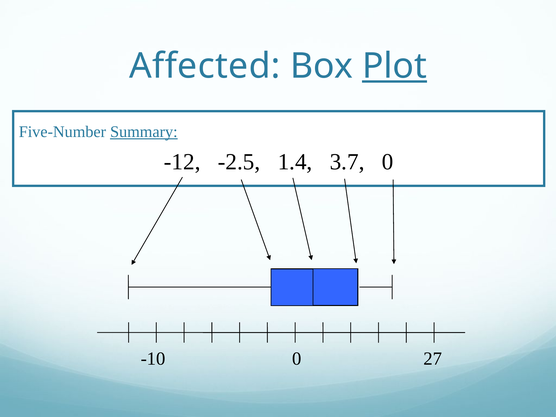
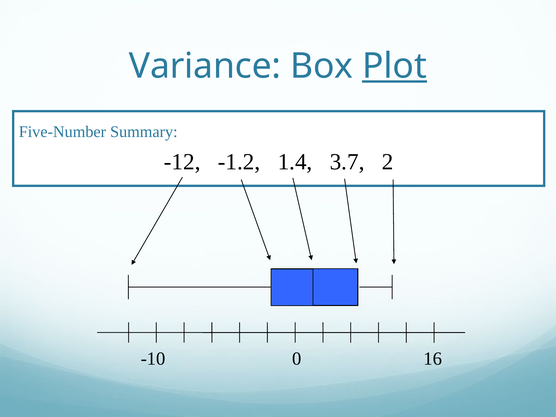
Affected: Affected -> Variance
Summary underline: present -> none
-2.5: -2.5 -> -1.2
3.7 0: 0 -> 2
27: 27 -> 16
